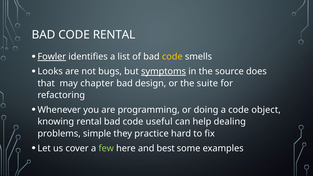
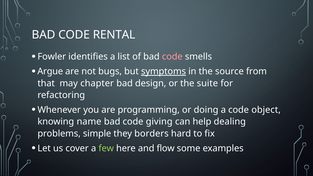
Fowler underline: present -> none
code at (172, 57) colour: yellow -> pink
Looks: Looks -> Argue
does: does -> from
knowing rental: rental -> name
useful: useful -> giving
practice: practice -> borders
best: best -> flow
